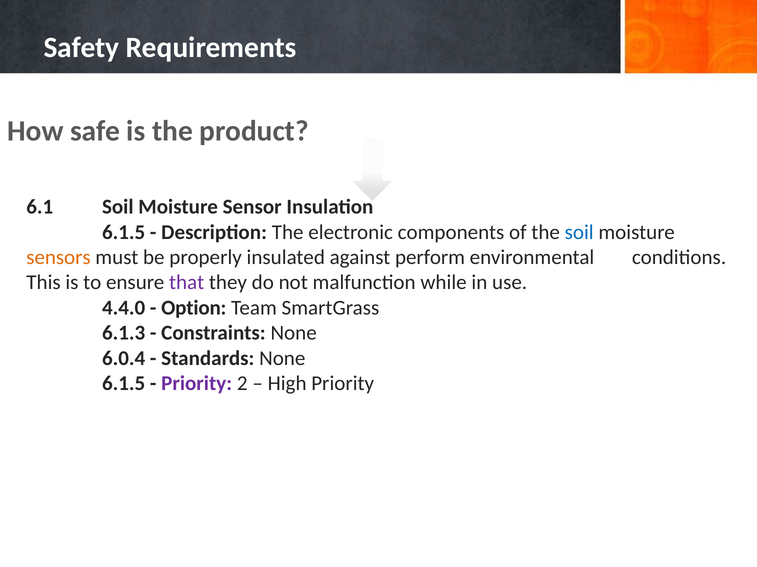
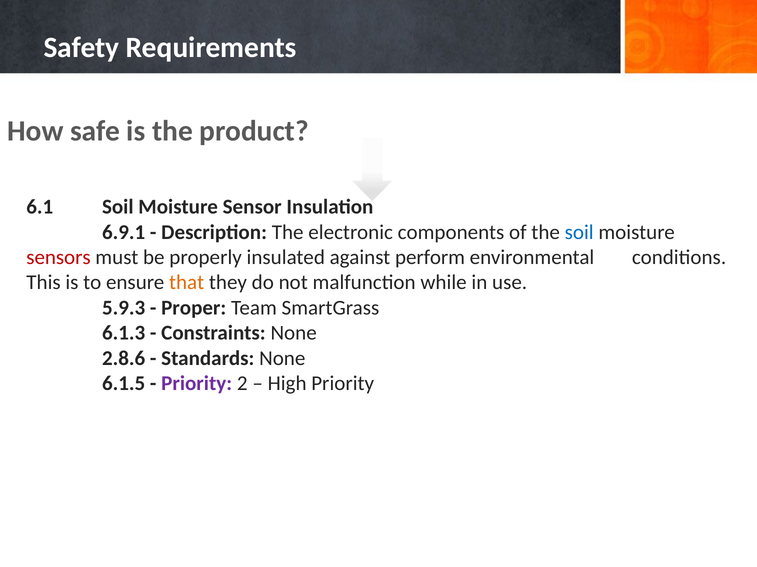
6.1.5 at (124, 232): 6.1.5 -> 6.9.1
sensors colour: orange -> red
that colour: purple -> orange
4.4.0: 4.4.0 -> 5.9.3
Option: Option -> Proper
6.0.4: 6.0.4 -> 2.8.6
